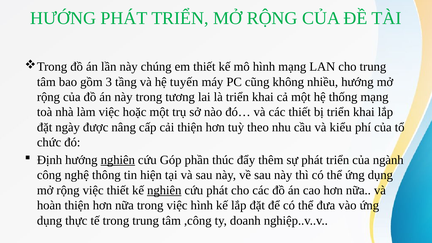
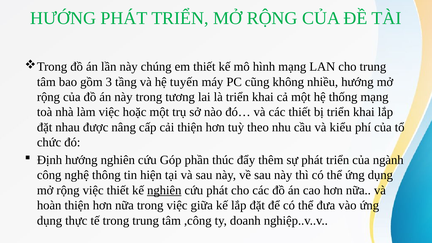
ngày: ngày -> nhau
nghiên at (118, 160) underline: present -> none
việc hình: hình -> giữa
